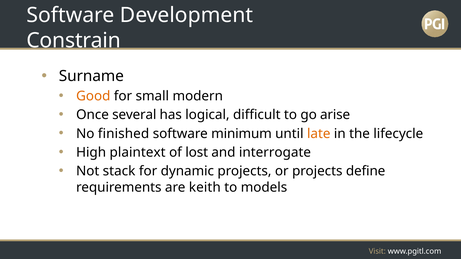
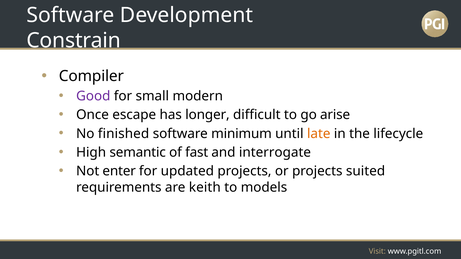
Surname: Surname -> Compiler
Good colour: orange -> purple
several: several -> escape
logical: logical -> longer
plaintext: plaintext -> semantic
lost: lost -> fast
stack: stack -> enter
dynamic: dynamic -> updated
define: define -> suited
